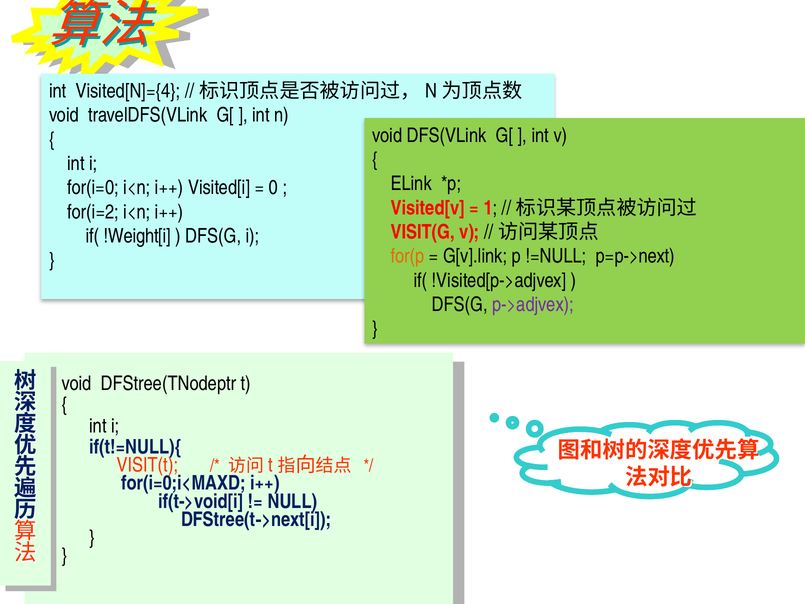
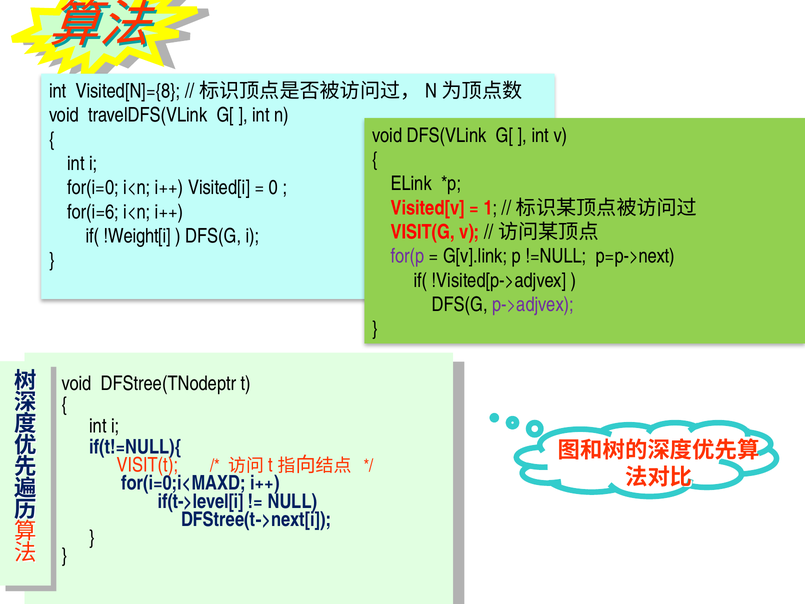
Visited[N]={4: Visited[N]={4 -> Visited[N]={8
for(i=2: for(i=2 -> for(i=6
for(p colour: orange -> purple
if(t->void[i: if(t->void[i -> if(t->level[i
